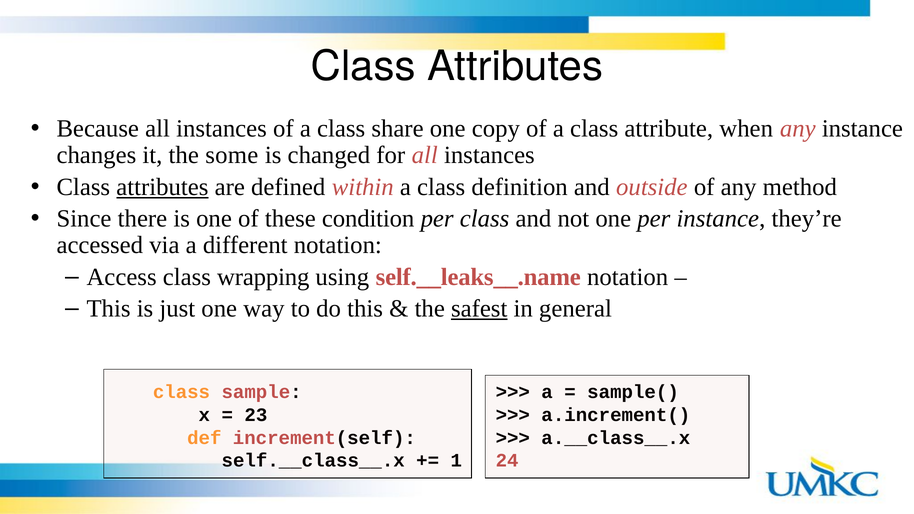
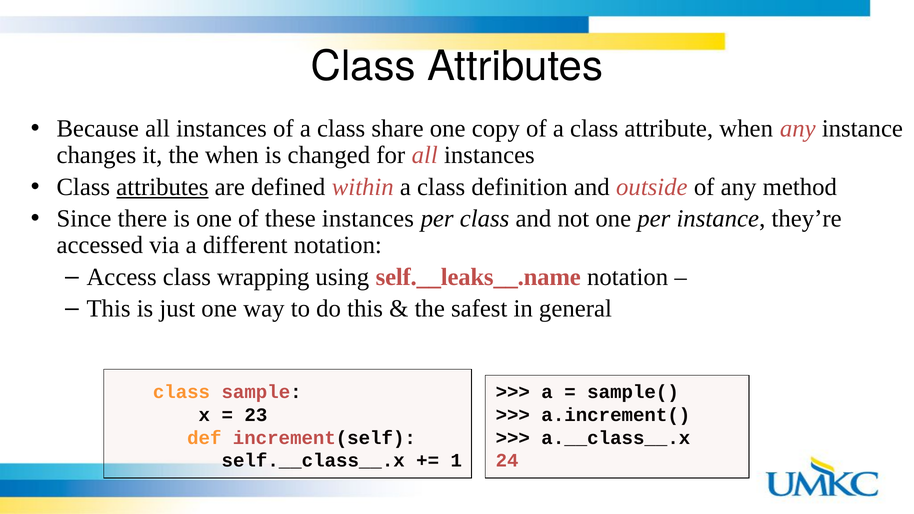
the some: some -> when
these condition: condition -> instances
safest underline: present -> none
